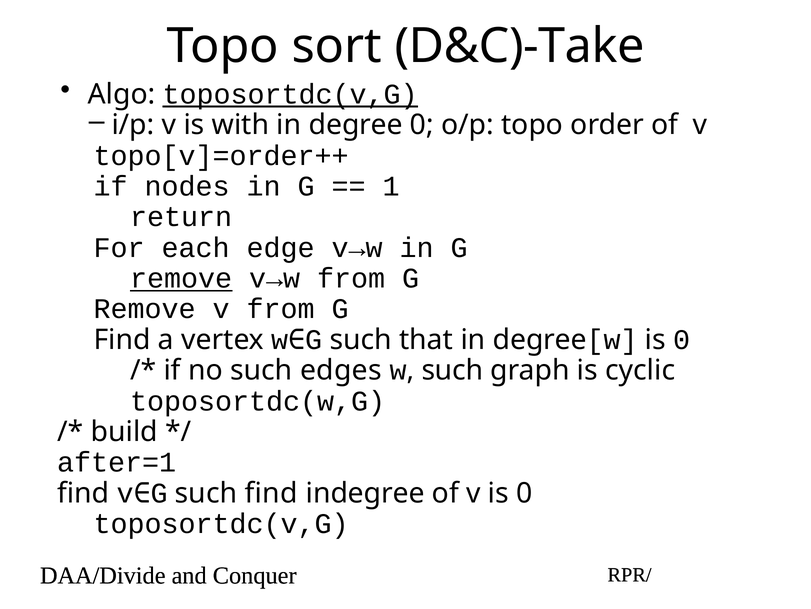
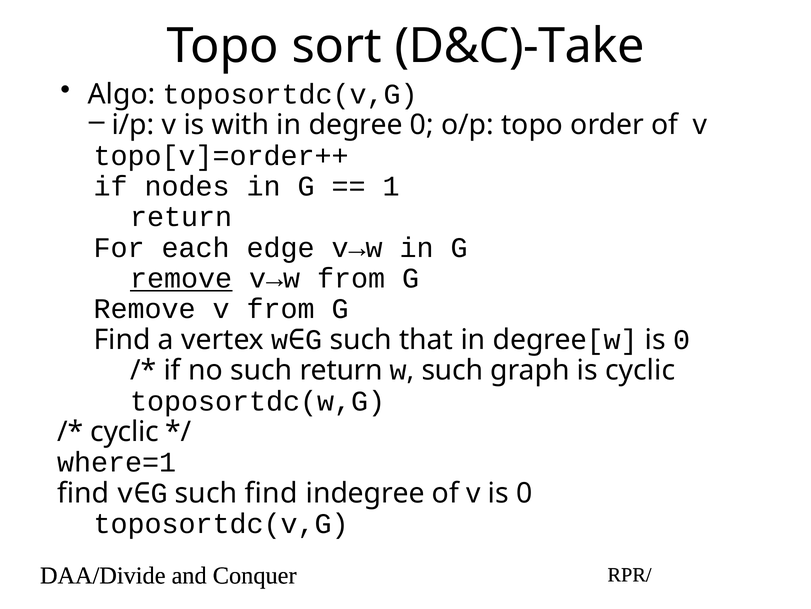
toposortdc(v,G at (290, 94) underline: present -> none
such edges: edges -> return
build at (124, 431): build -> cyclic
after=1: after=1 -> where=1
